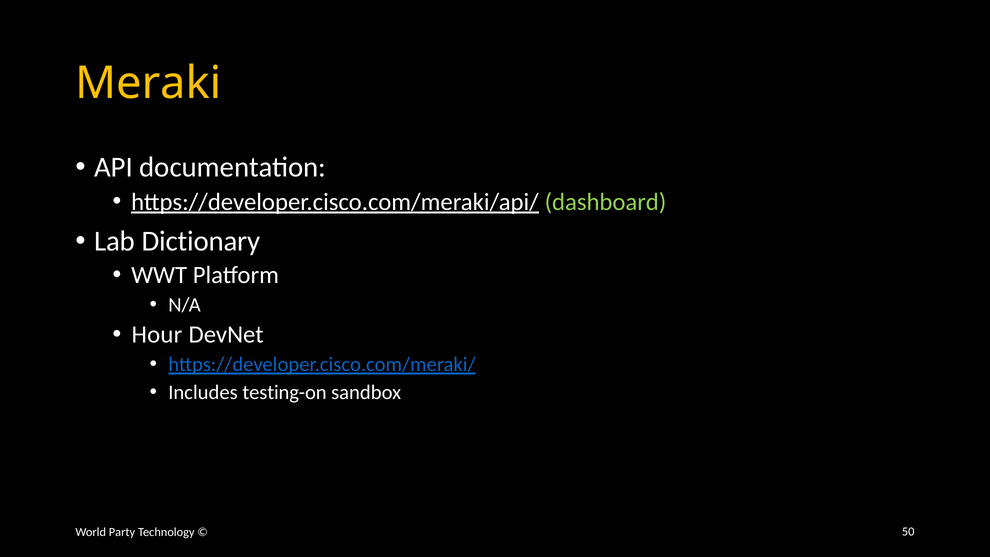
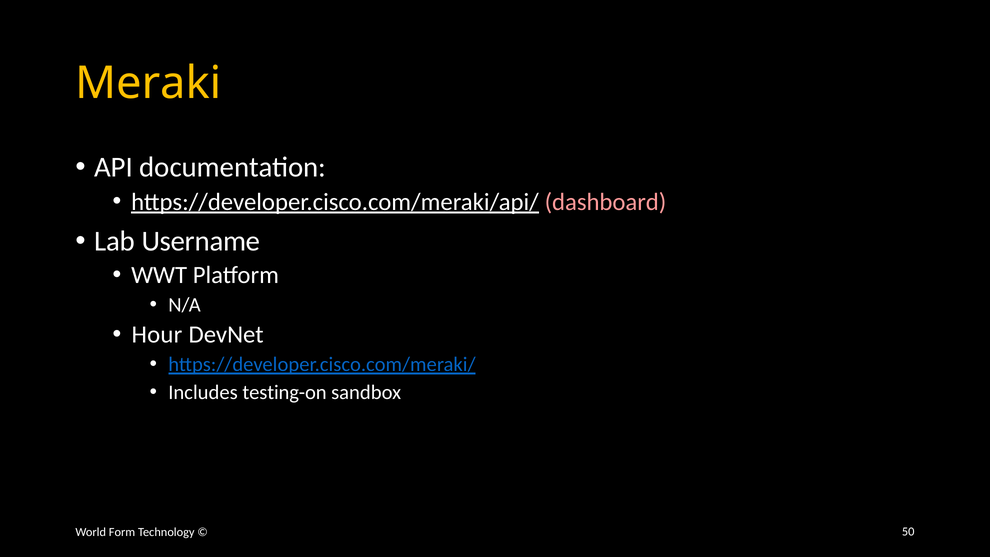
dashboard colour: light green -> pink
Dictionary: Dictionary -> Username
Party: Party -> Form
